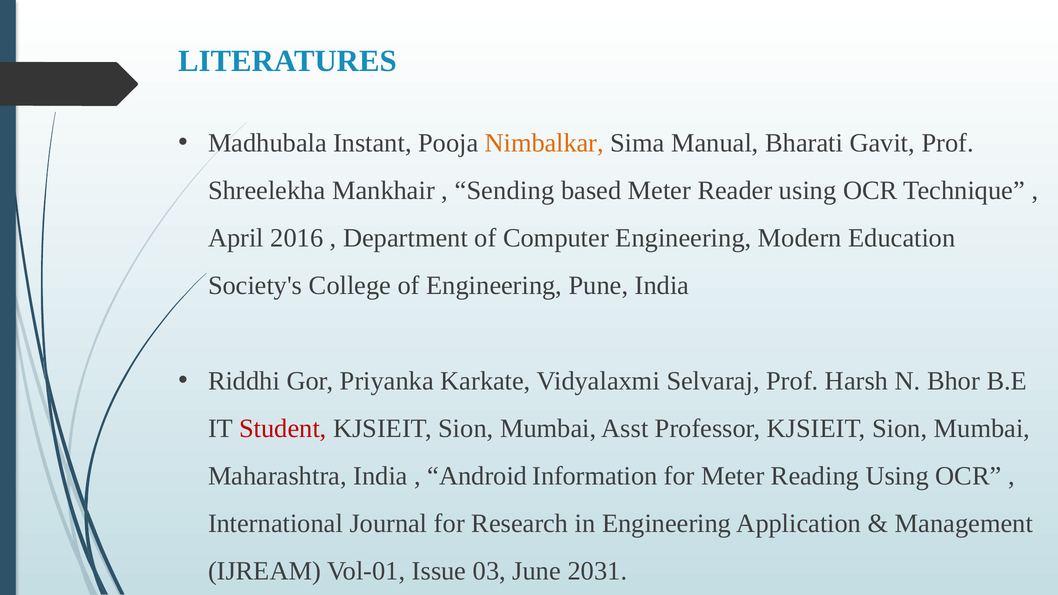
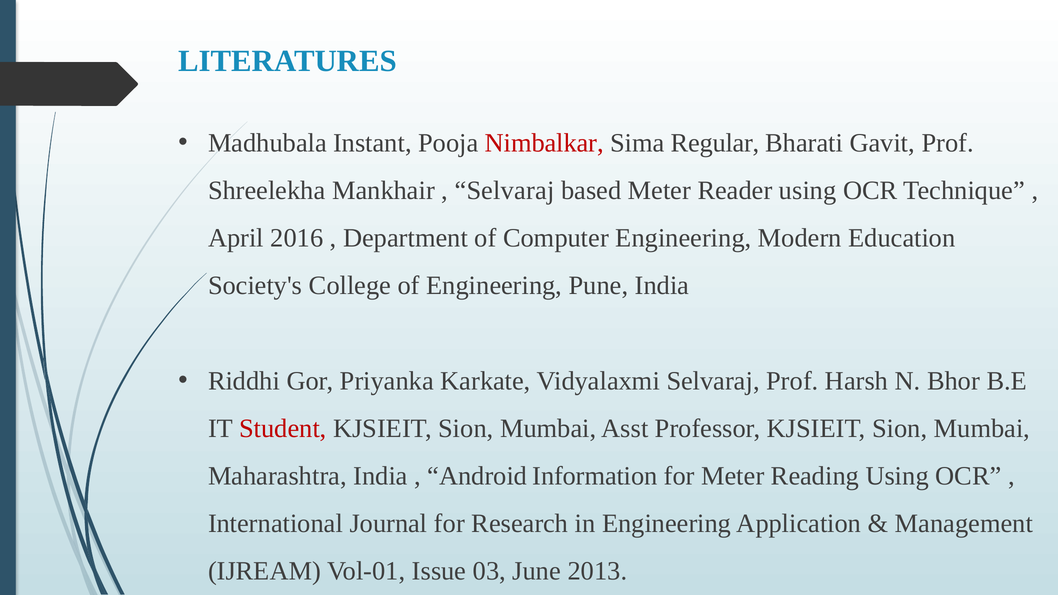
Nimbalkar colour: orange -> red
Manual: Manual -> Regular
Sending at (505, 190): Sending -> Selvaraj
2031: 2031 -> 2013
